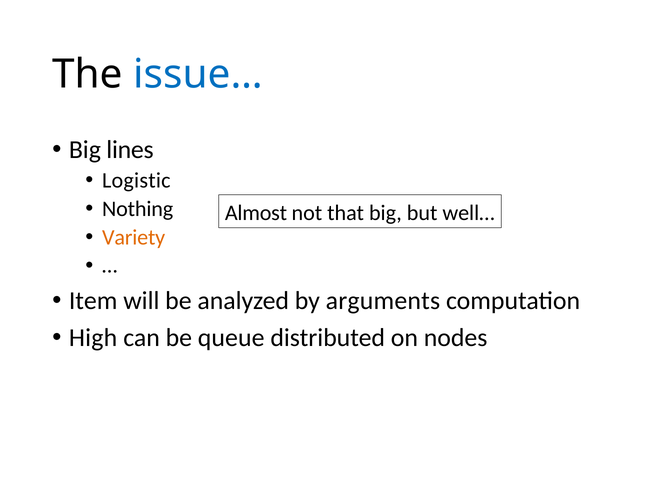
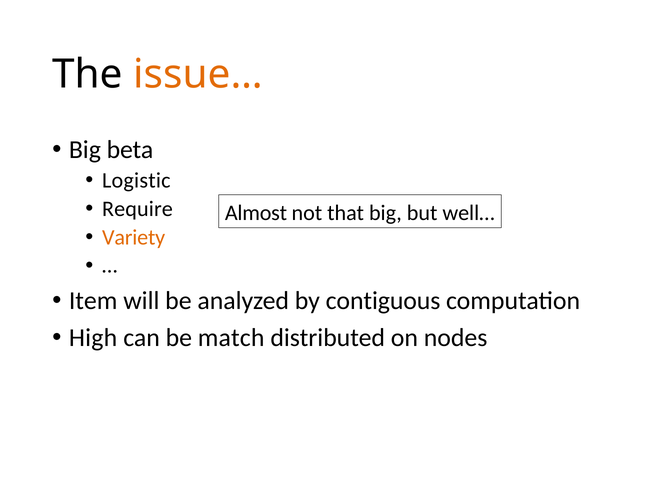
issue… colour: blue -> orange
lines: lines -> beta
Nothing: Nothing -> Require
arguments: arguments -> contiguous
queue: queue -> match
